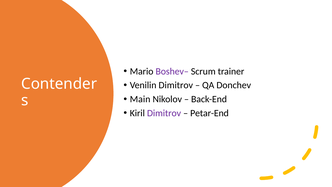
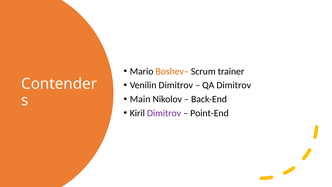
Boshev– colour: purple -> orange
QA Donchev: Donchev -> Dimitrov
Petar-End: Petar-End -> Point-End
